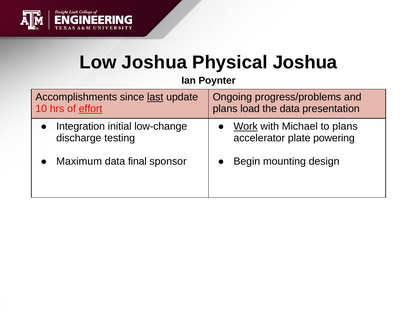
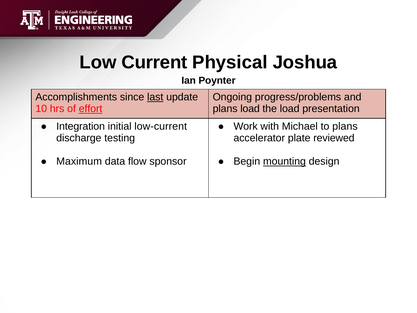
Low Joshua: Joshua -> Current
the data: data -> load
low-change: low-change -> low-current
Work underline: present -> none
powering: powering -> reviewed
final: final -> flow
mounting underline: none -> present
